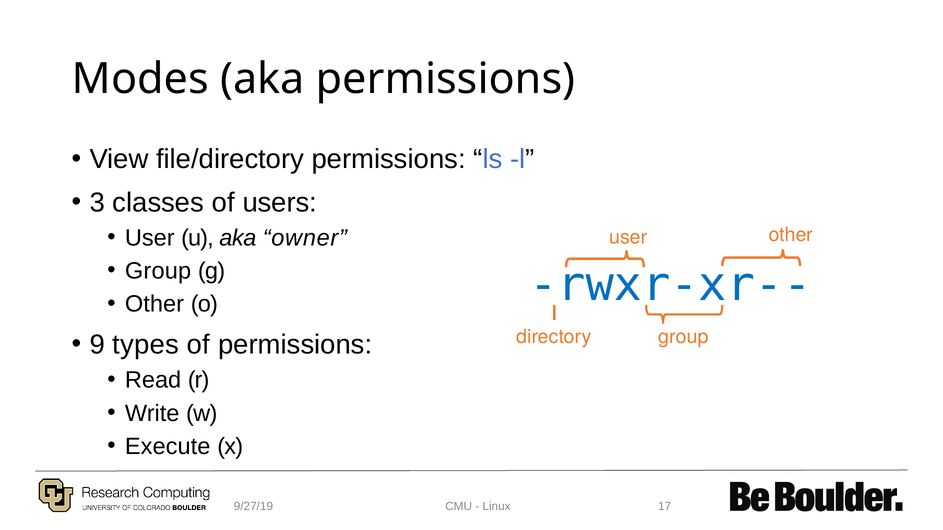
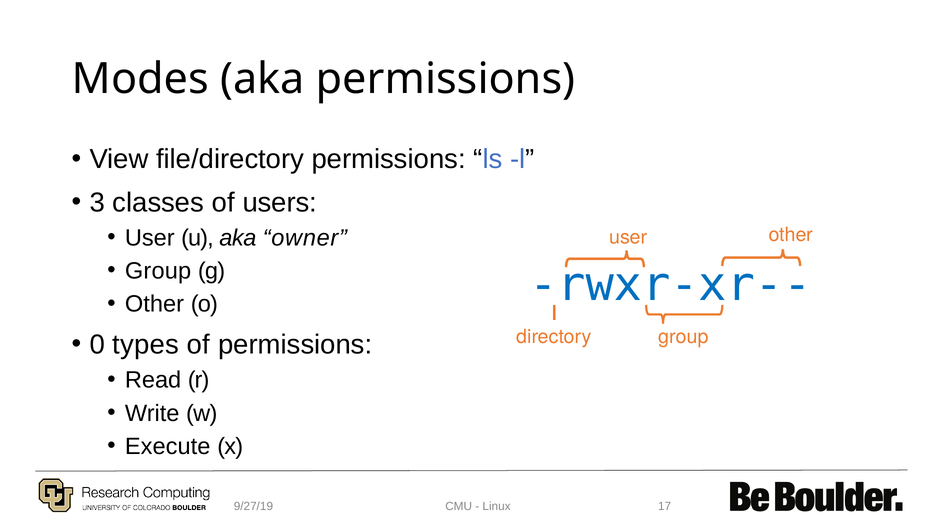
9: 9 -> 0
